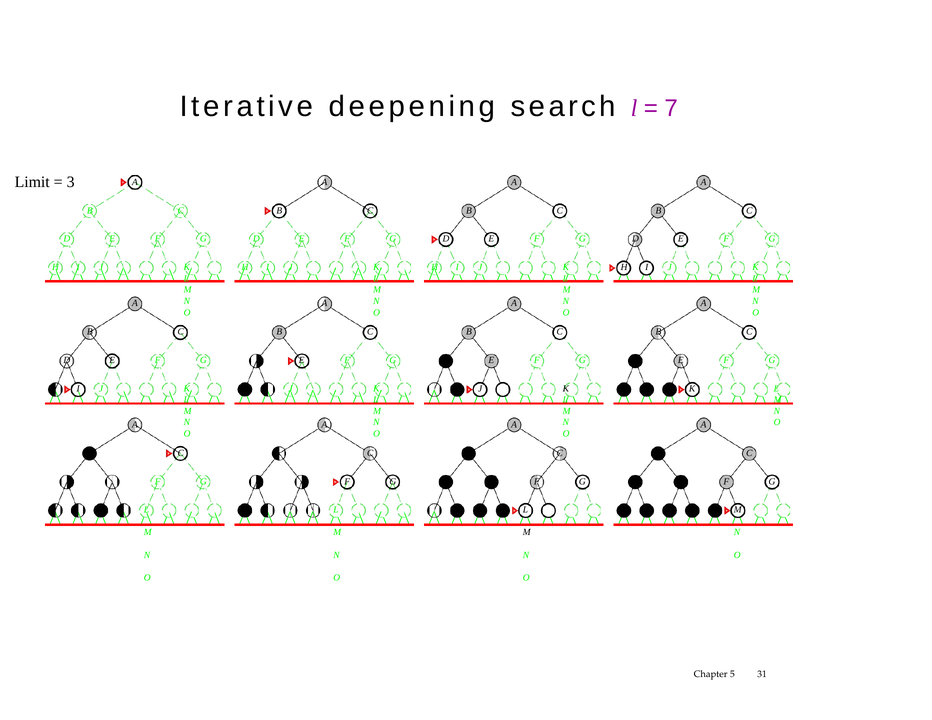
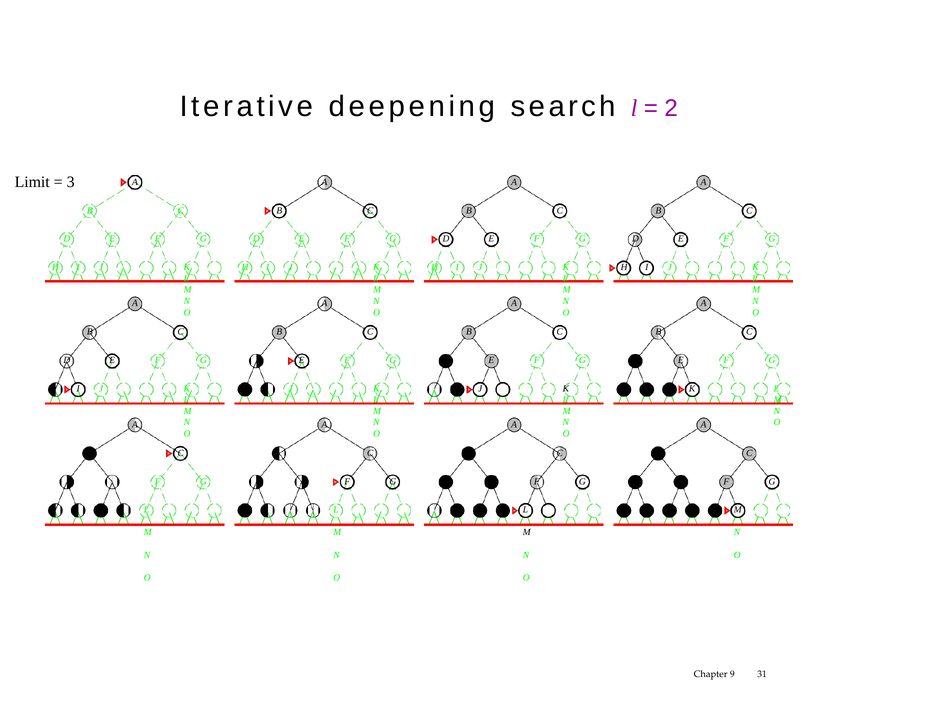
7: 7 -> 2
5: 5 -> 9
